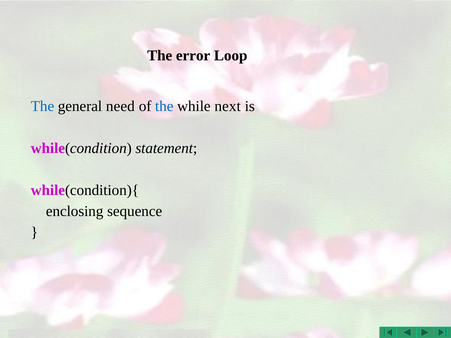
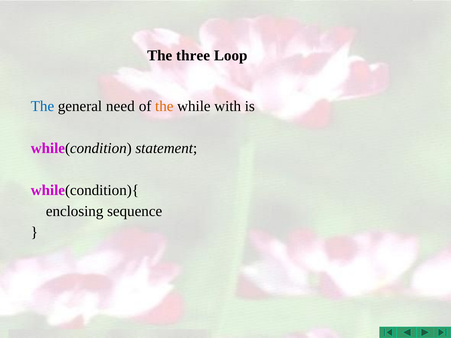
error: error -> three
the at (164, 106) colour: blue -> orange
next: next -> with
